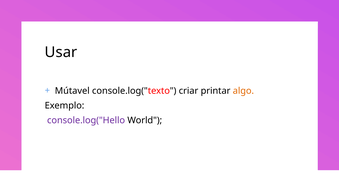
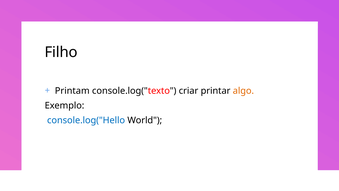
Usar: Usar -> Filho
Mútavel: Mútavel -> Printam
console.log("Hello colour: purple -> blue
